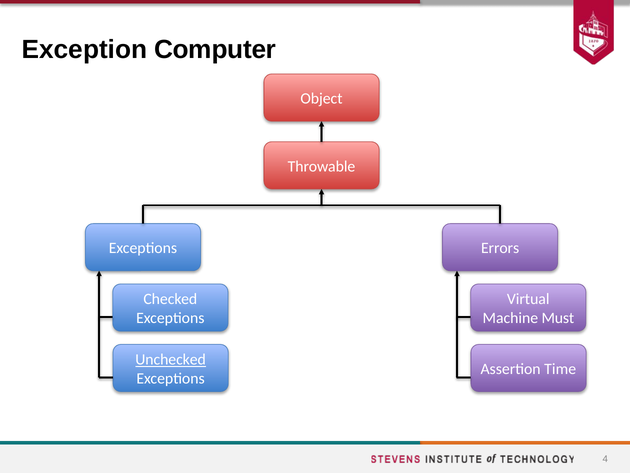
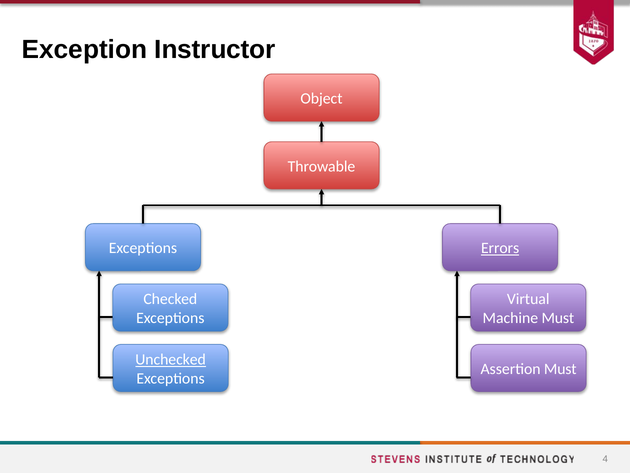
Computer: Computer -> Instructor
Errors underline: none -> present
Assertion Time: Time -> Must
